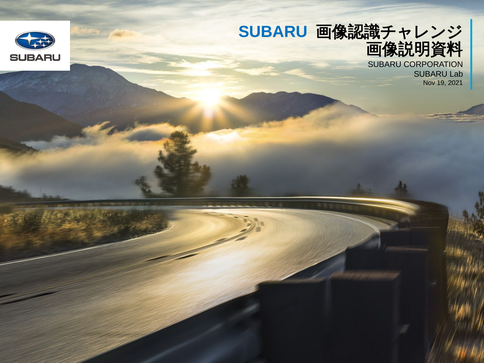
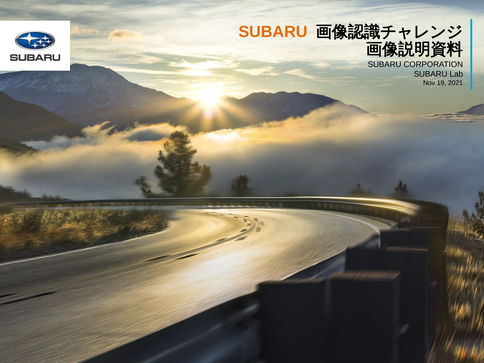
SUBARU at (273, 32) colour: blue -> orange
